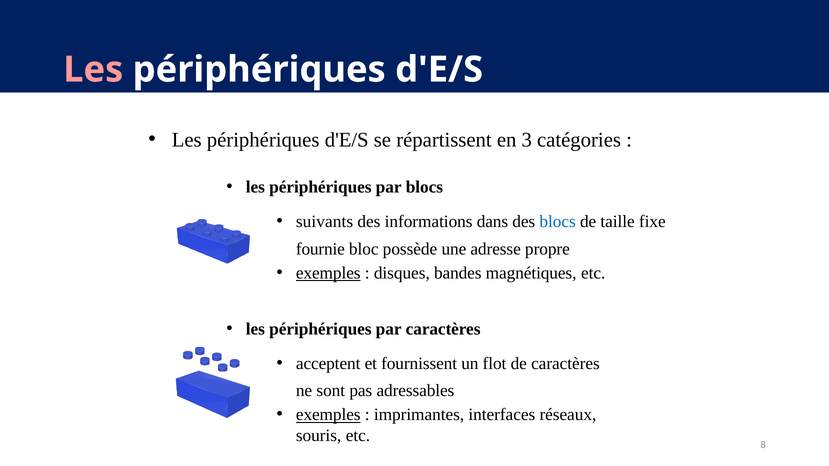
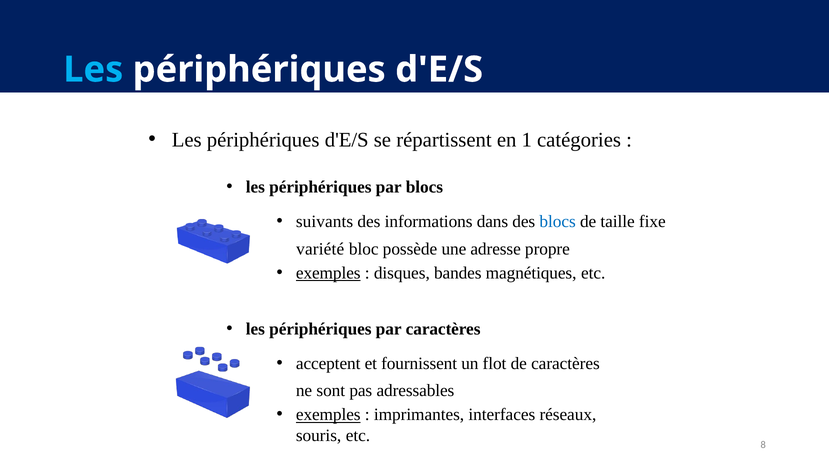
Les at (93, 70) colour: pink -> light blue
3: 3 -> 1
fournie: fournie -> variété
